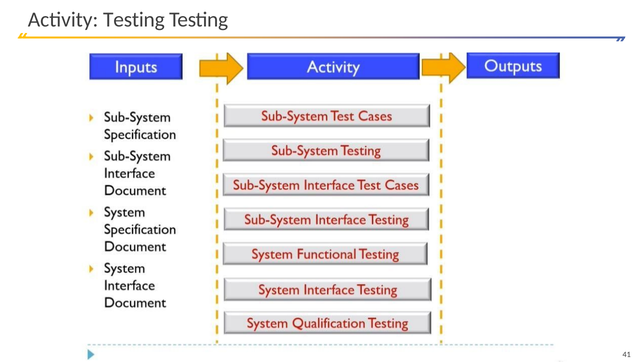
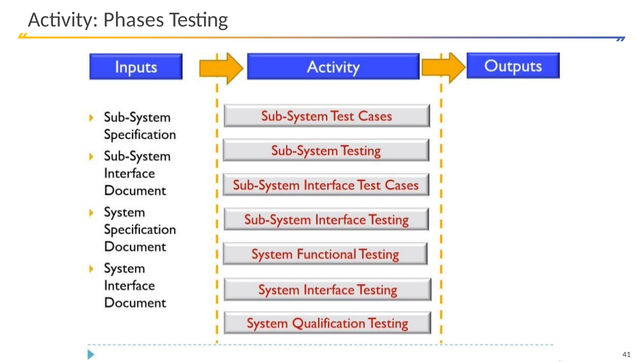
Activity Testing: Testing -> Phases
